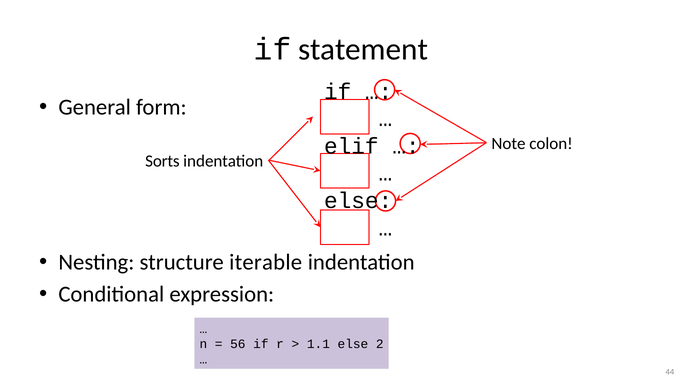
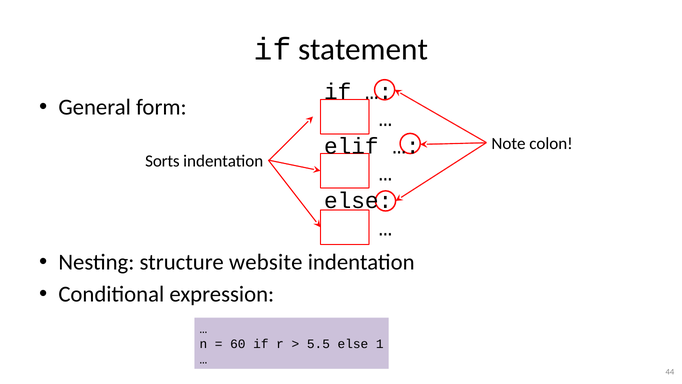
iterable: iterable -> website
56: 56 -> 60
1.1: 1.1 -> 5.5
2: 2 -> 1
